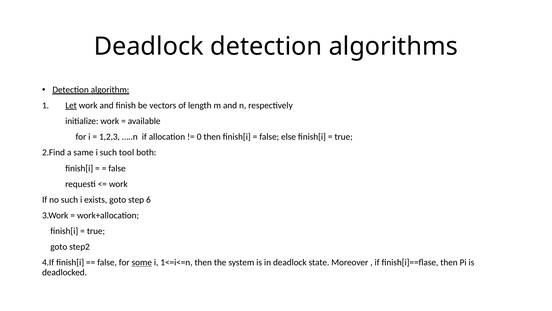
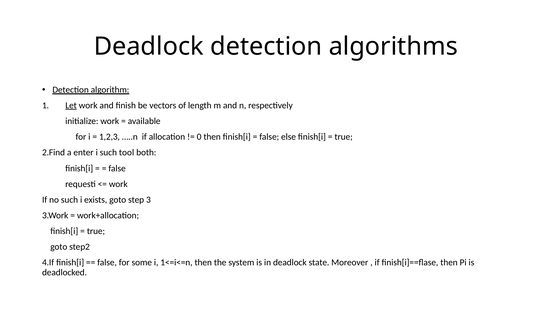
same: same -> enter
6: 6 -> 3
some underline: present -> none
